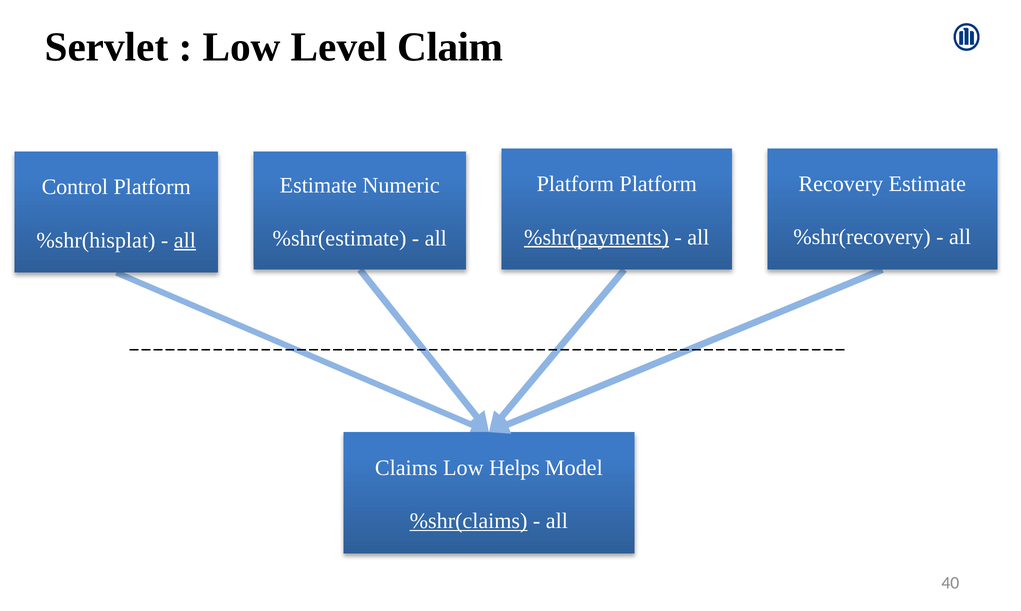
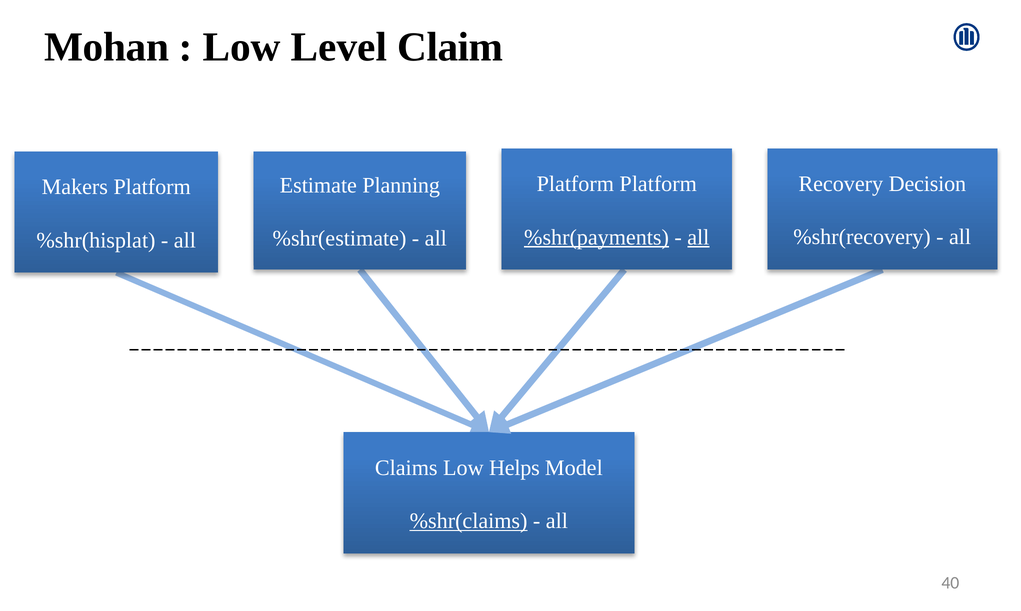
Servlet: Servlet -> Mohan
Recovery Estimate: Estimate -> Decision
Numeric: Numeric -> Planning
Control: Control -> Makers
all at (698, 237) underline: none -> present
all at (185, 240) underline: present -> none
